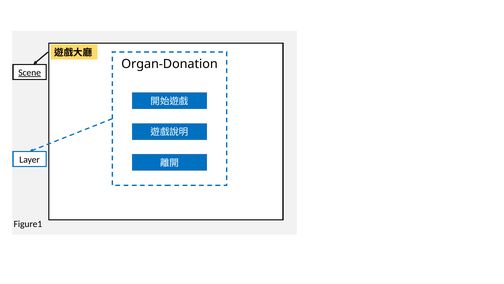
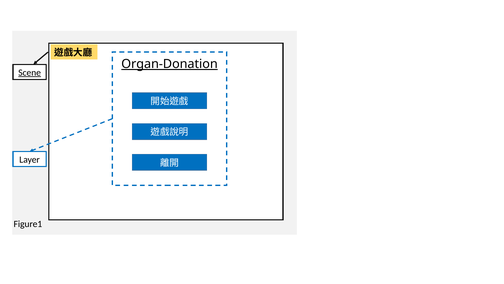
Organ-Donation underline: none -> present
